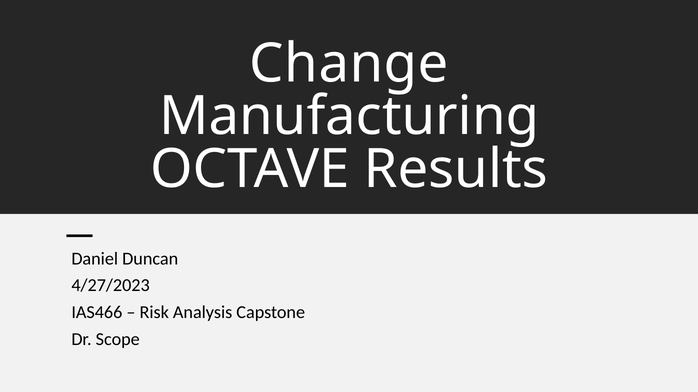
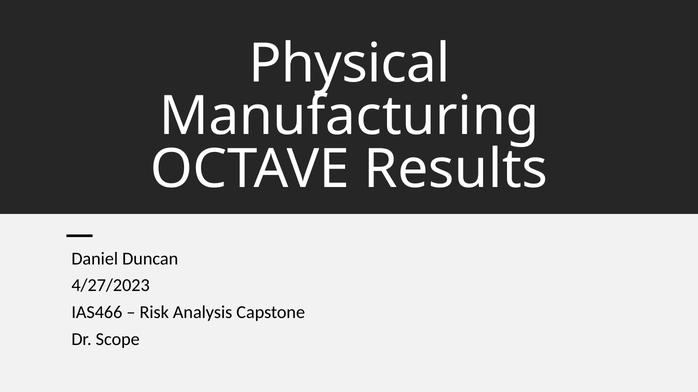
Change: Change -> Physical
